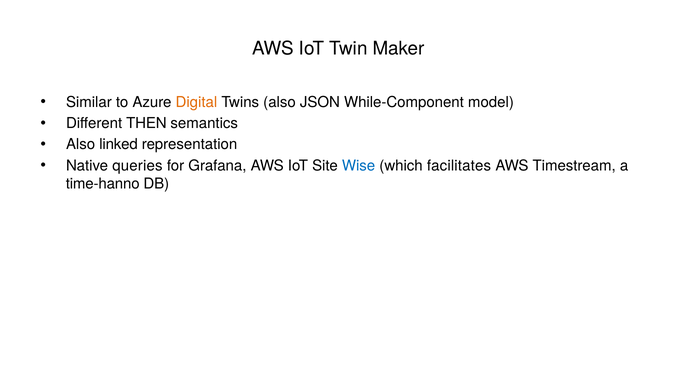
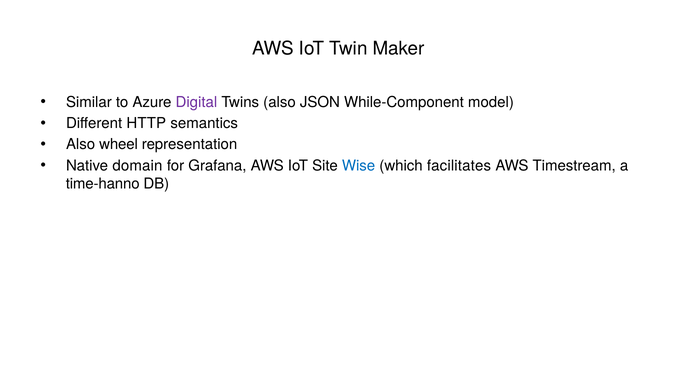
Digital colour: orange -> purple
THEN: THEN -> HTTP
linked: linked -> wheel
queries: queries -> domain
